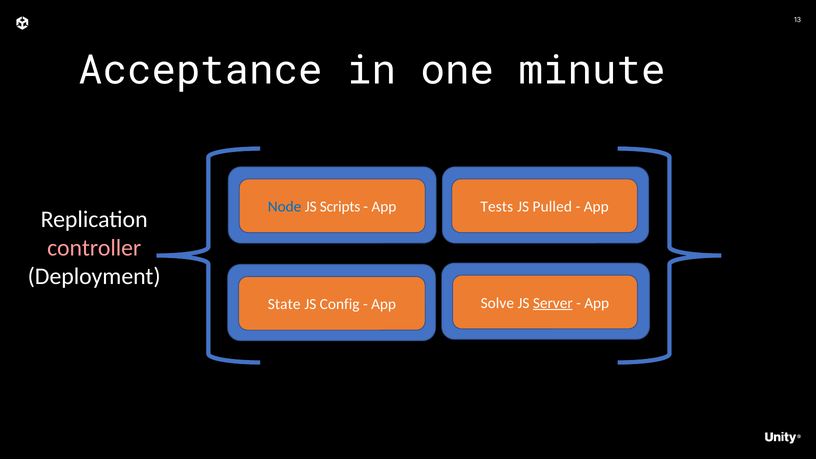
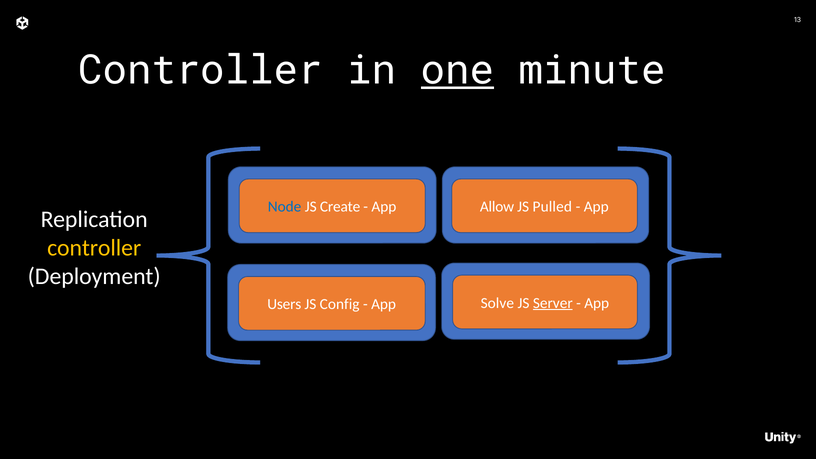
Acceptance at (200, 70): Acceptance -> Controller
one underline: none -> present
Scripts: Scripts -> Create
Tests: Tests -> Allow
controller at (94, 248) colour: pink -> yellow
State: State -> Users
